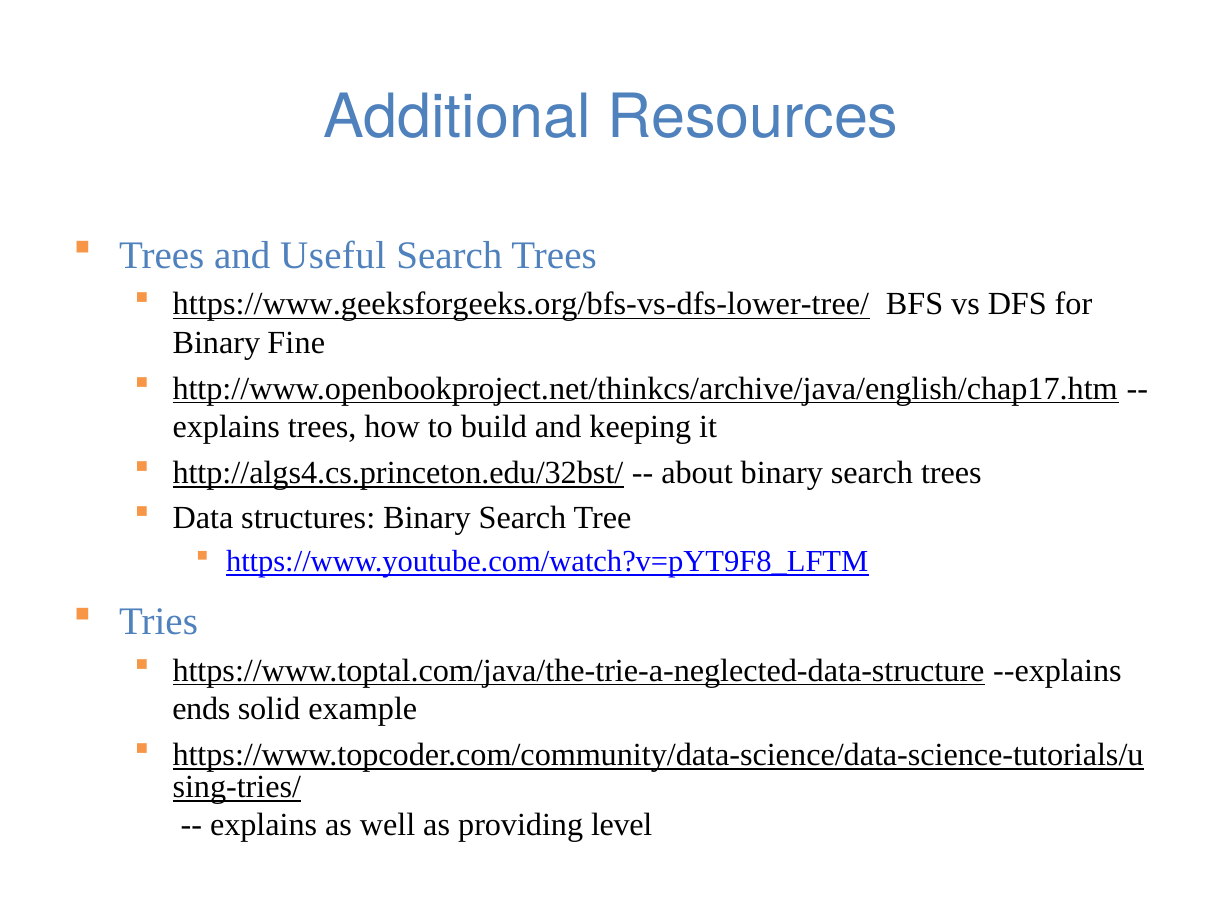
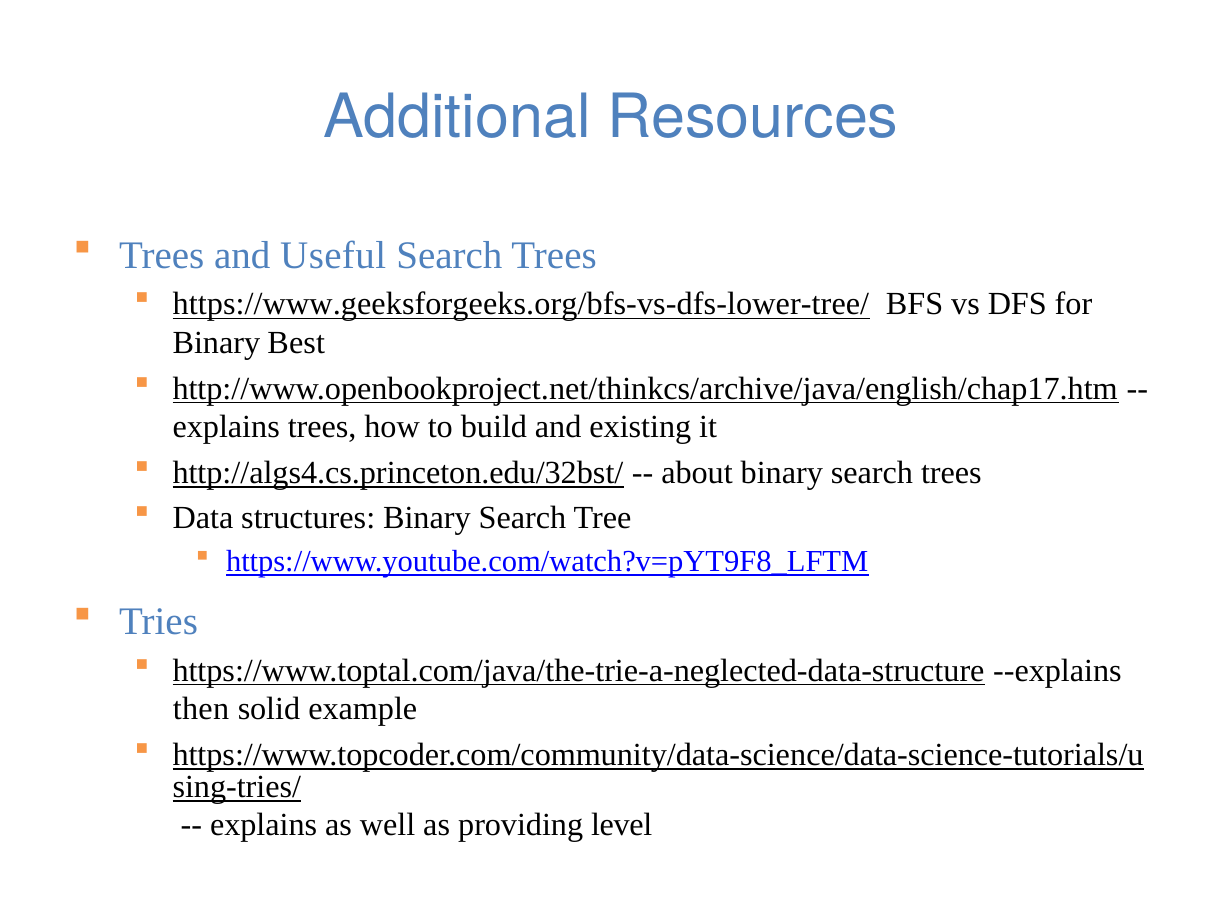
Fine: Fine -> Best
keeping: keeping -> existing
ends: ends -> then
